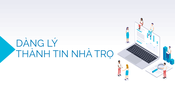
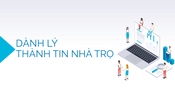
DÀNG: DÀNG -> DÀNH
